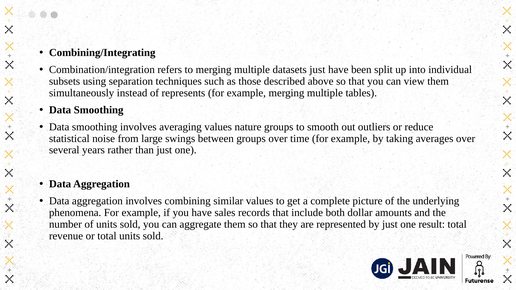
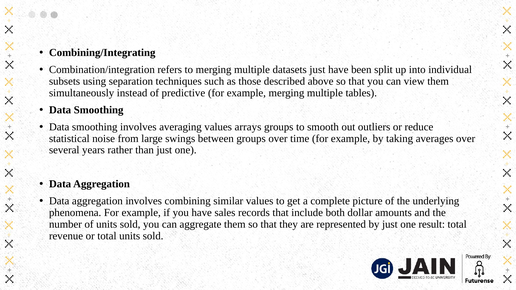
represents: represents -> predictive
nature: nature -> arrays
